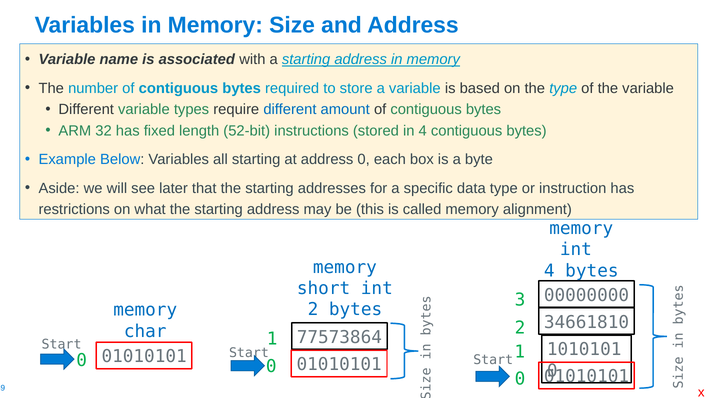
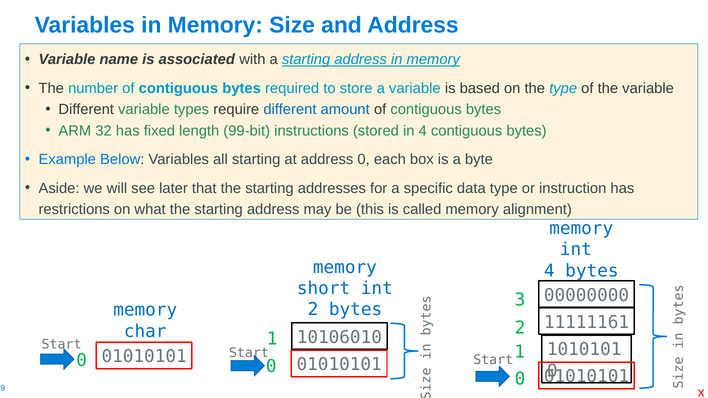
52-bit: 52-bit -> 99-bit
34661810: 34661810 -> 11111161
77573864: 77573864 -> 10106010
